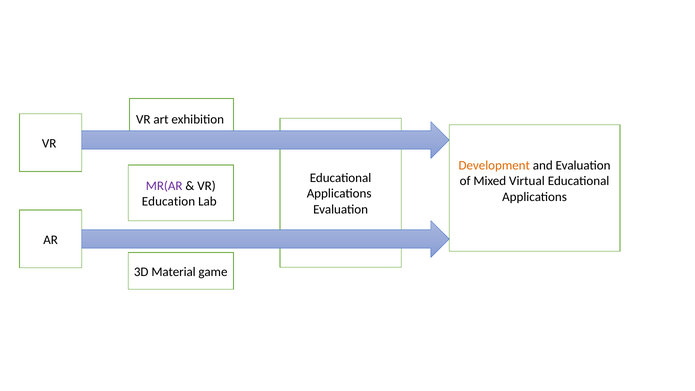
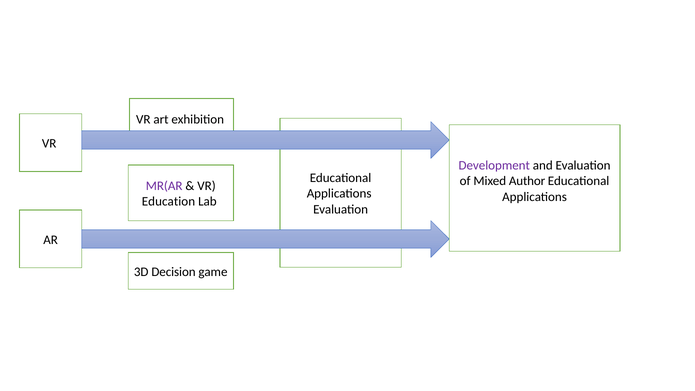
Development colour: orange -> purple
Virtual: Virtual -> Author
Material: Material -> Decision
